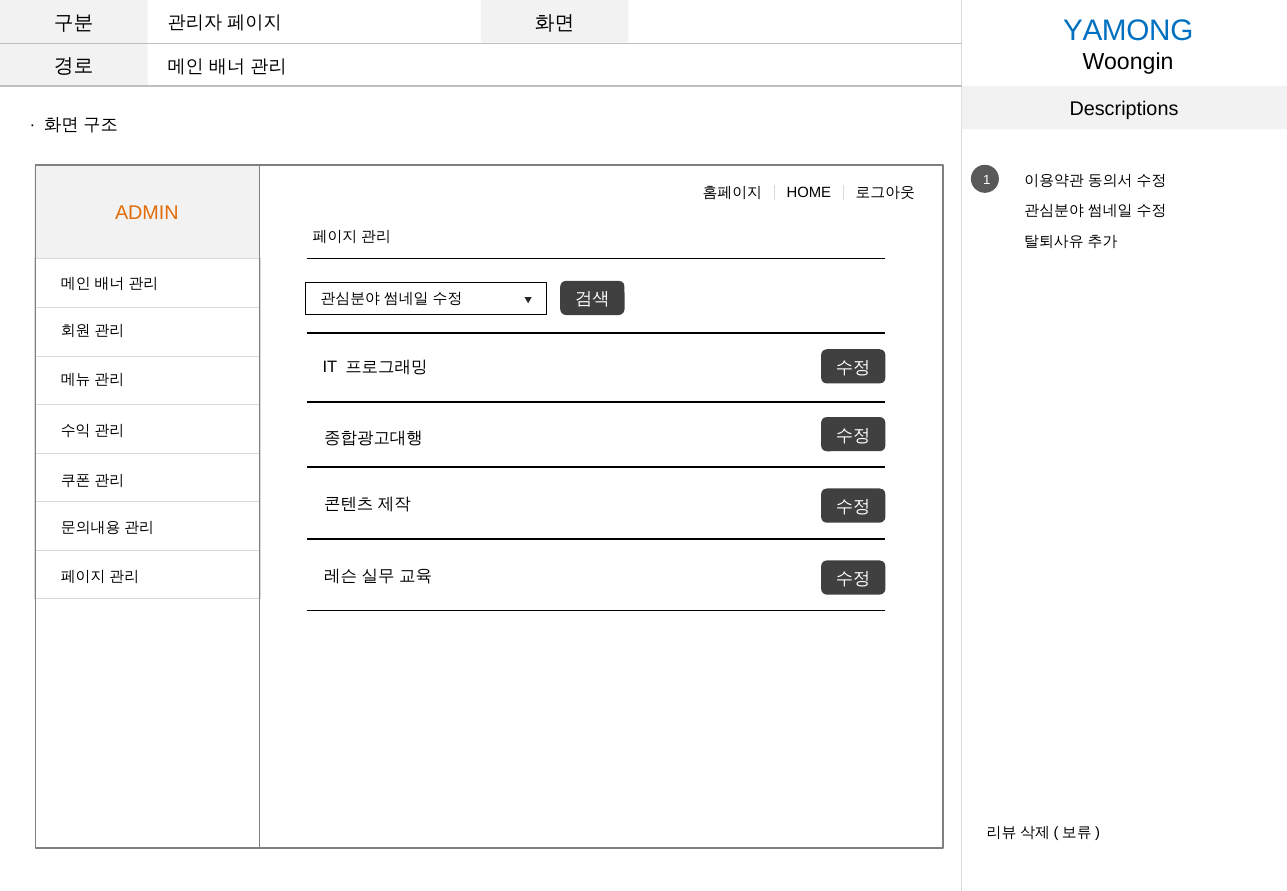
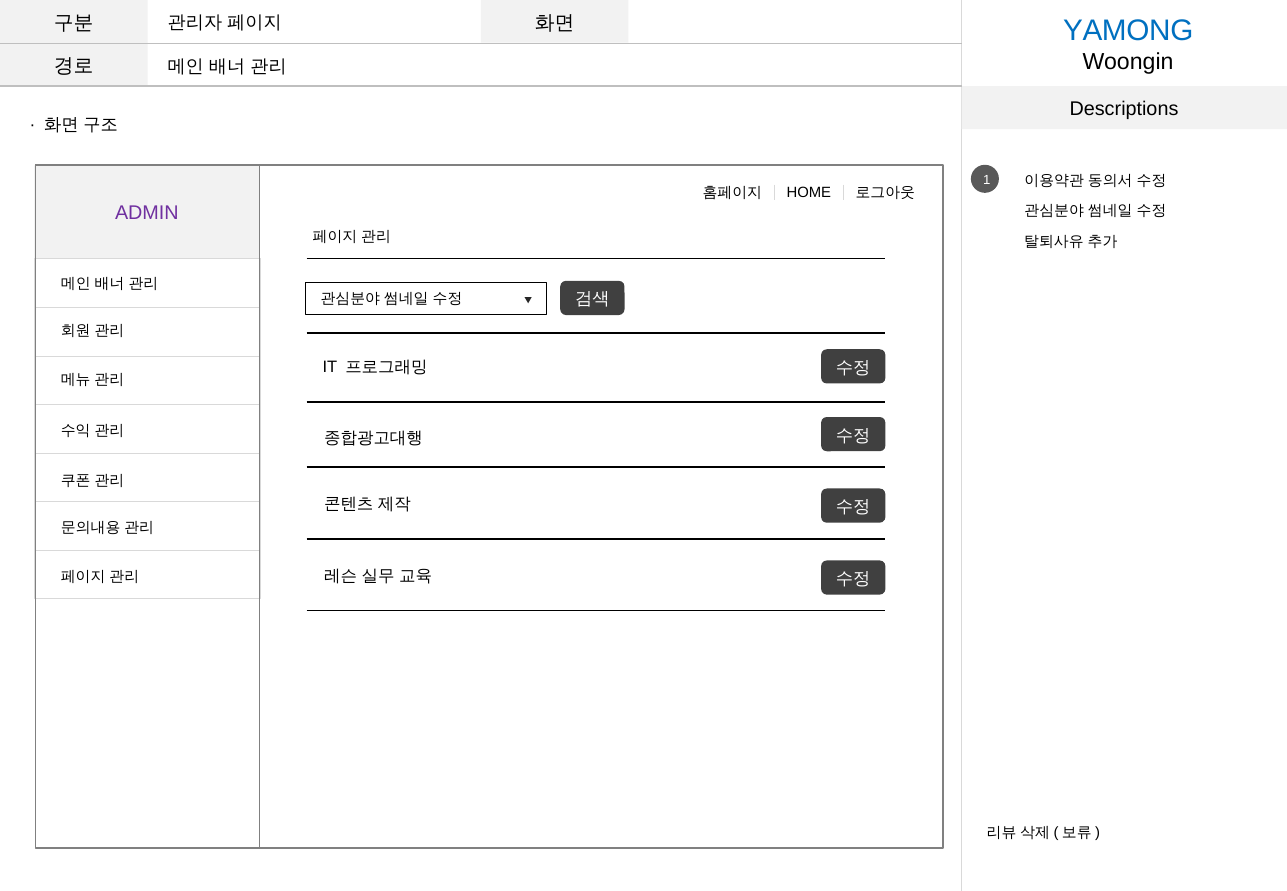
ADMIN colour: orange -> purple
